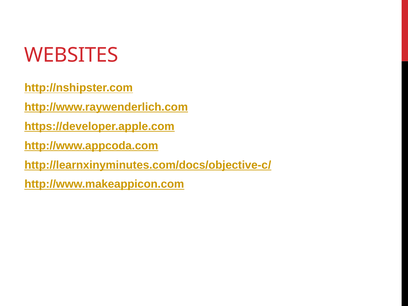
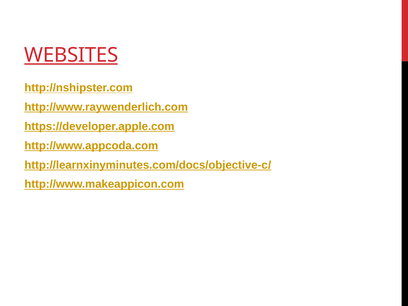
WEBSITES underline: none -> present
